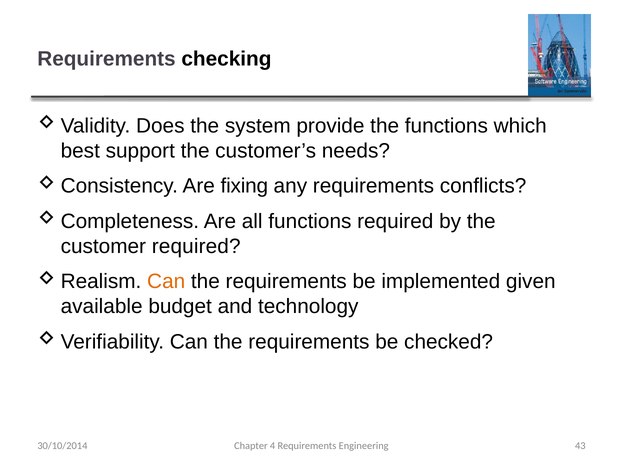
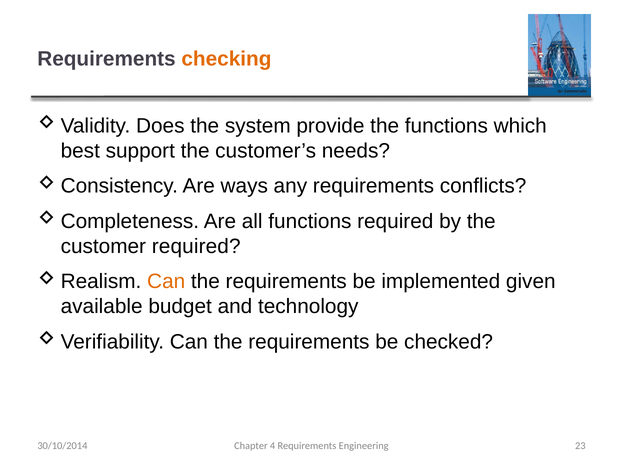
checking colour: black -> orange
fixing: fixing -> ways
43: 43 -> 23
